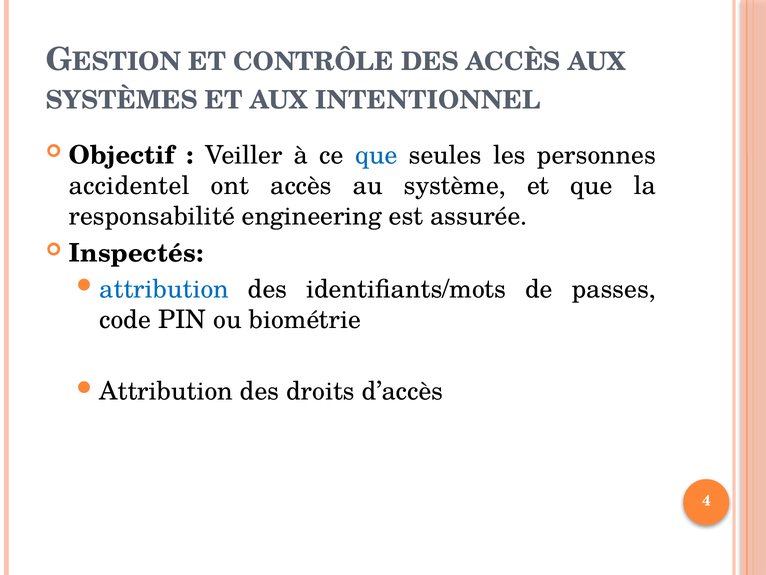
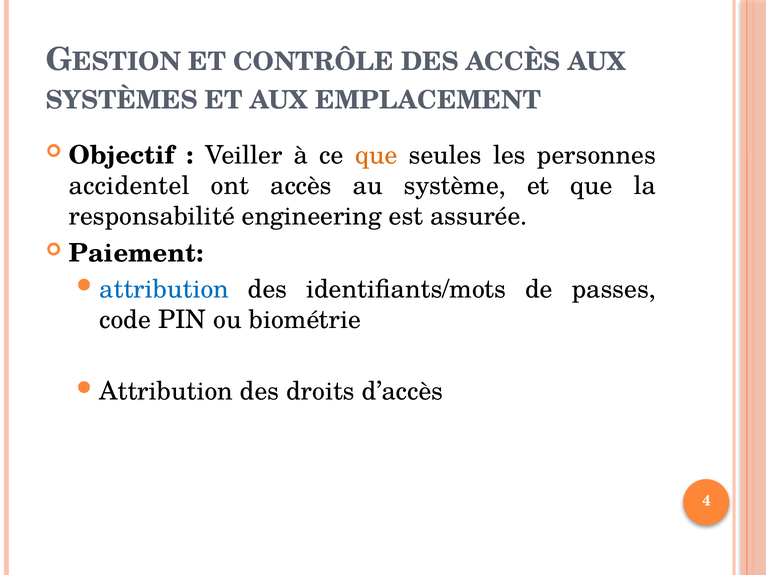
INTENTIONNEL: INTENTIONNEL -> EMPLACEMENT
que at (376, 155) colour: blue -> orange
Inspectés: Inspectés -> Paiement
